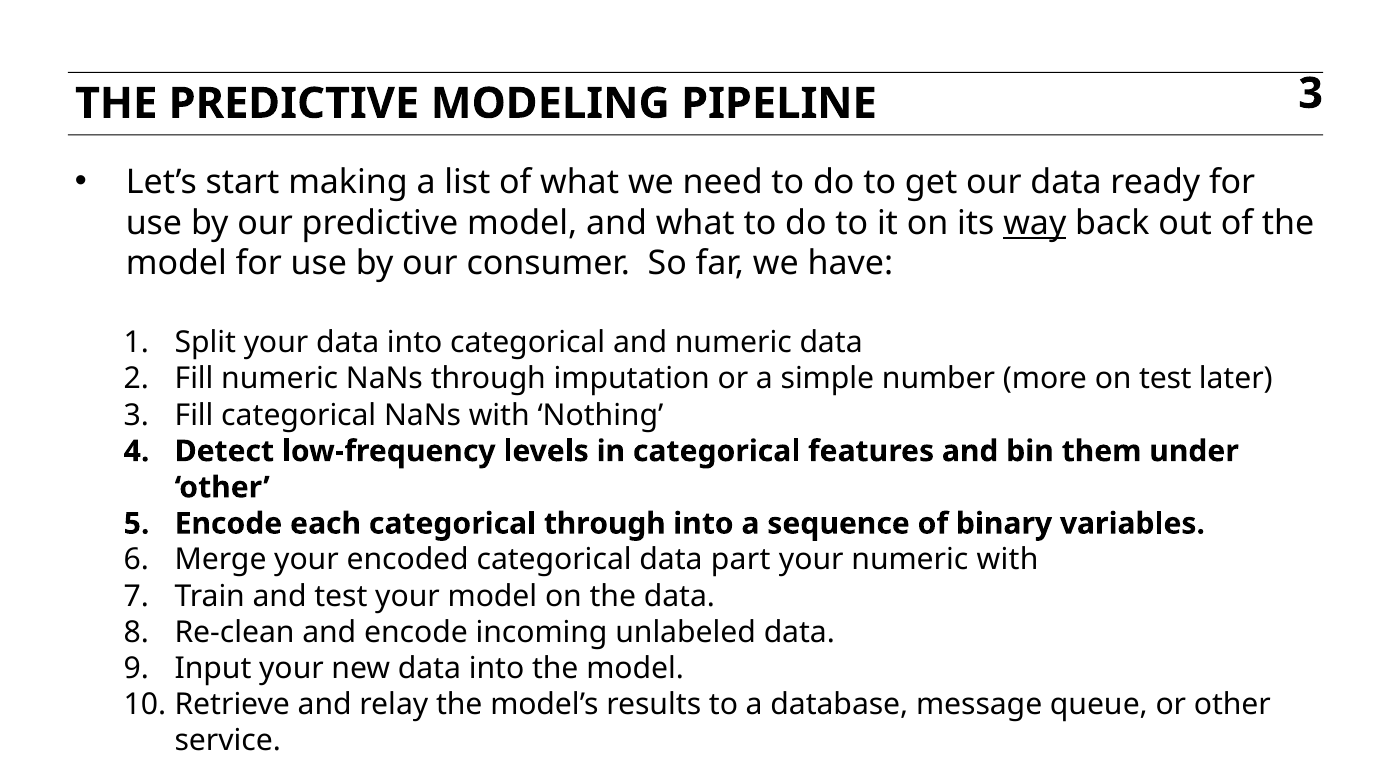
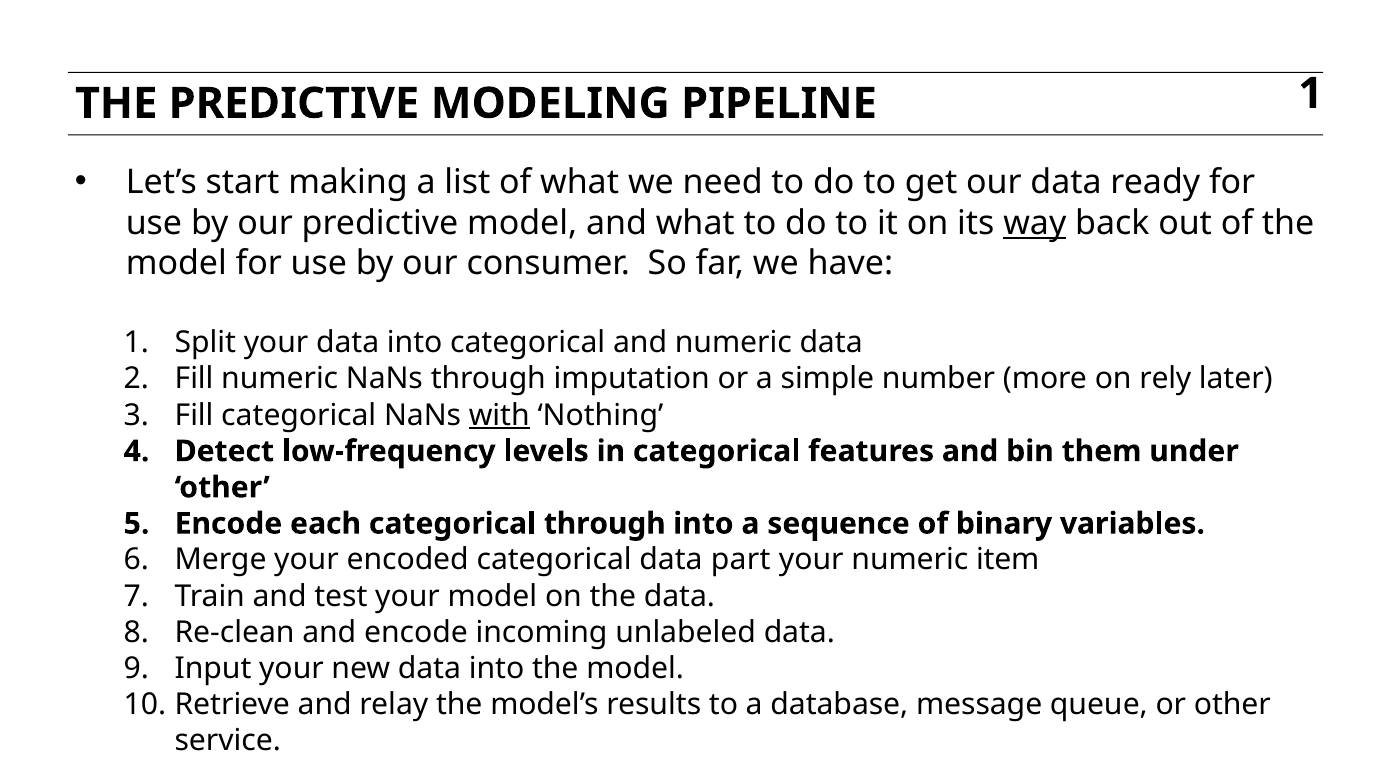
PIPELINE 3: 3 -> 1
on test: test -> rely
with at (499, 415) underline: none -> present
numeric with: with -> item
